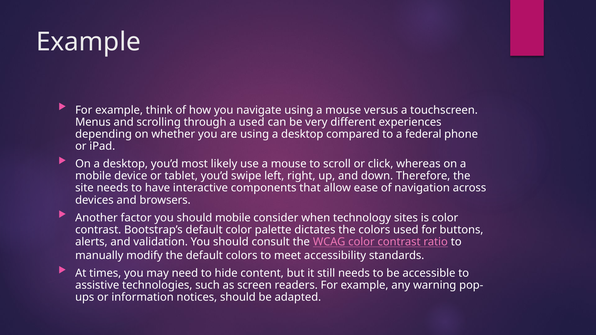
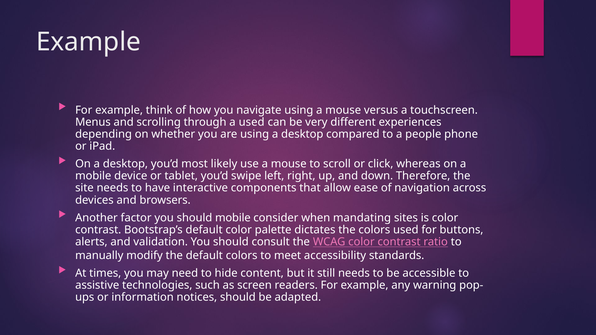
federal: federal -> people
technology: technology -> mandating
